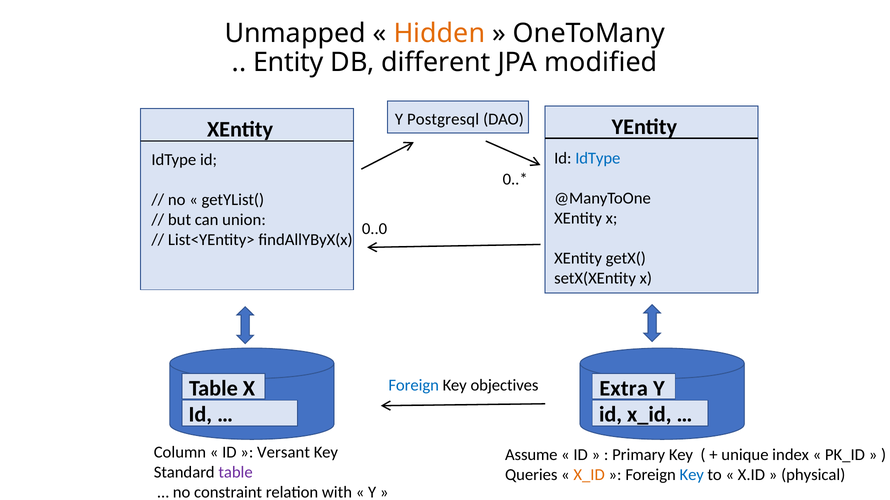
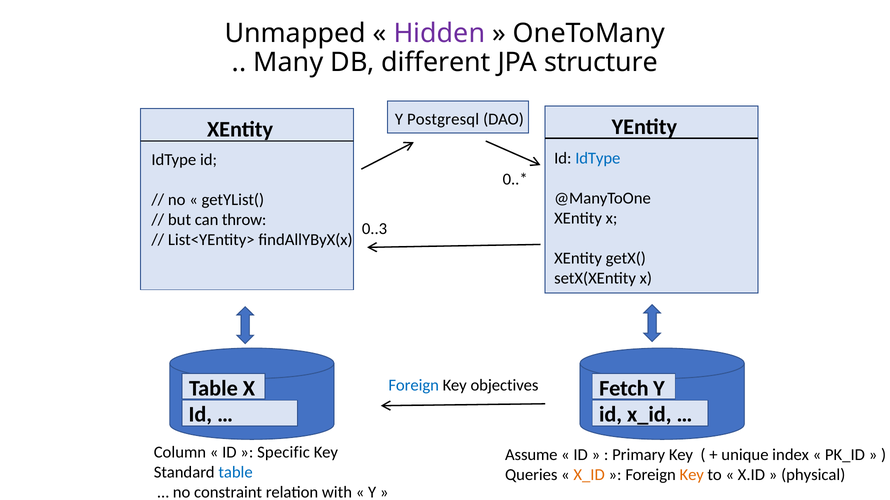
Hidden colour: orange -> purple
Entity: Entity -> Many
modified: modified -> structure
union: union -> throw
0..0: 0..0 -> 0..3
Extra: Extra -> Fetch
Versant: Versant -> Specific
table at (236, 473) colour: purple -> blue
Key at (692, 475) colour: blue -> orange
